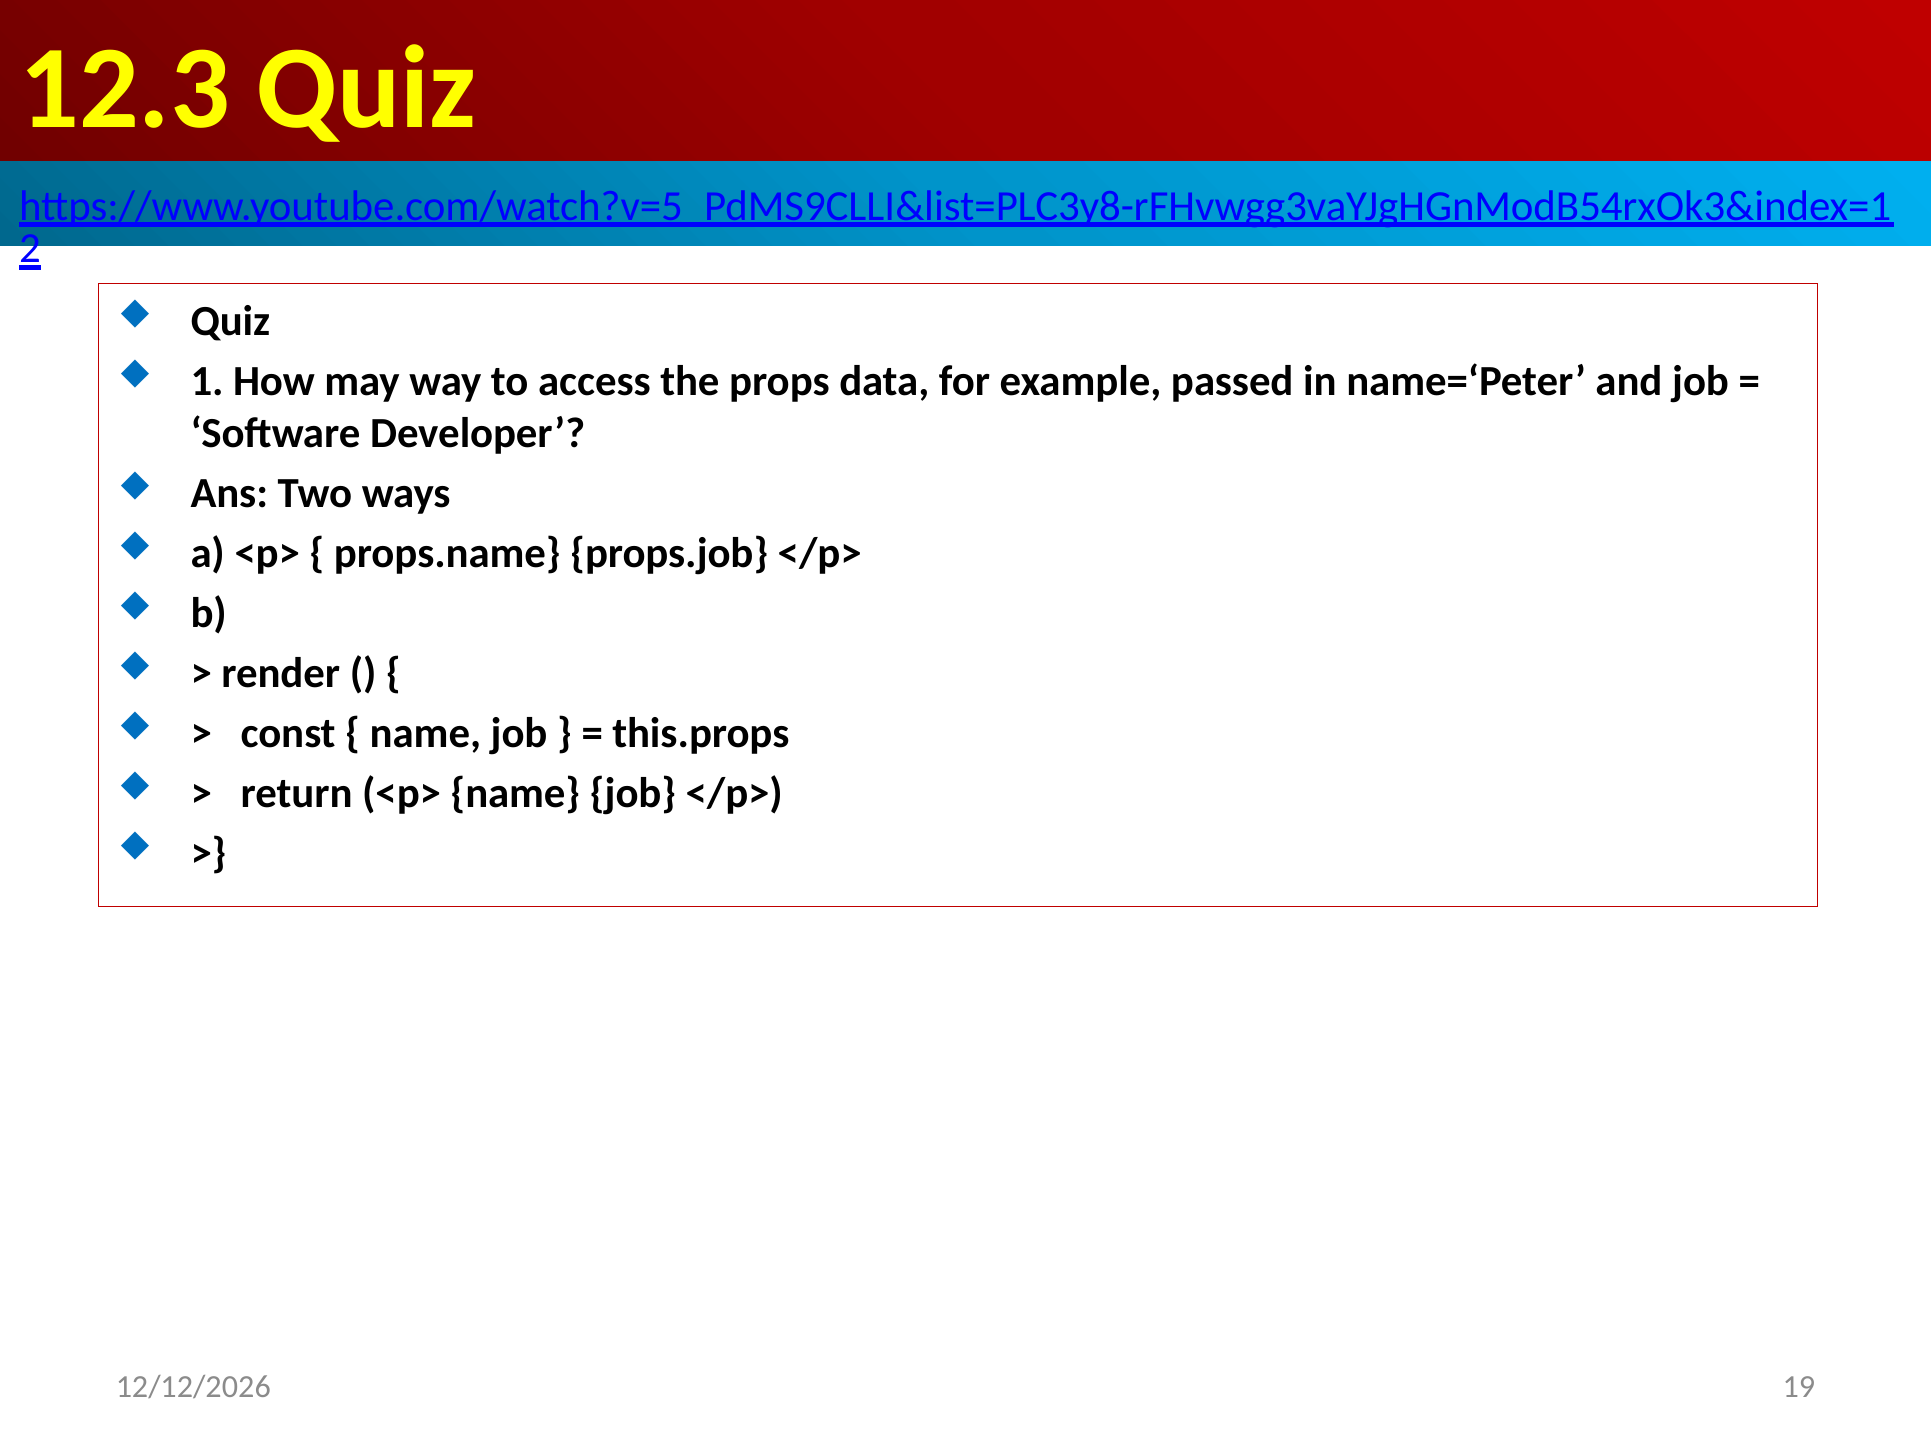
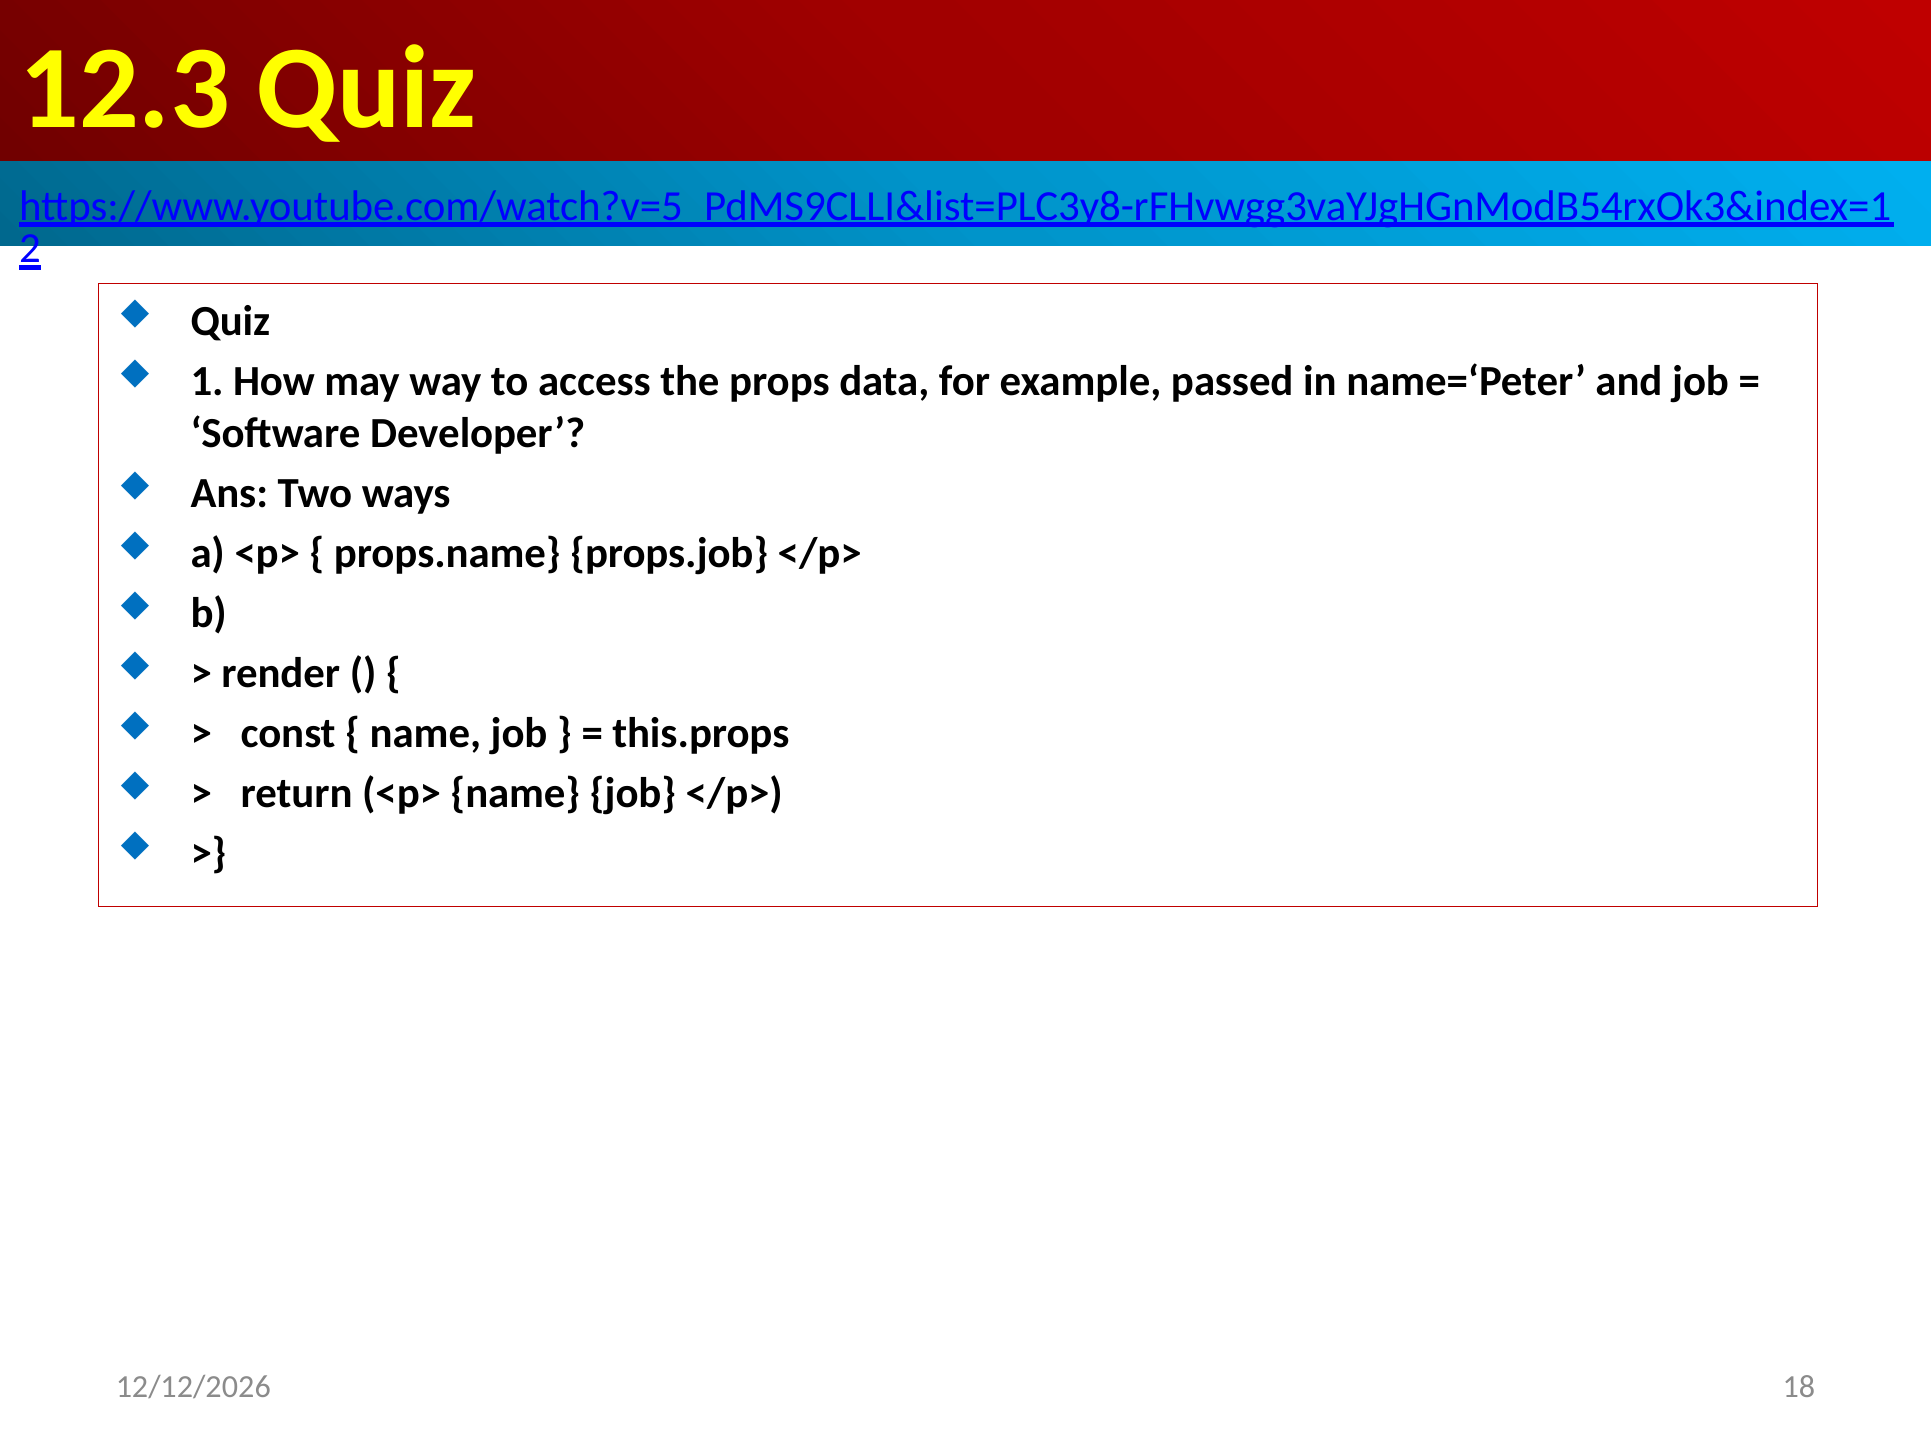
19: 19 -> 18
